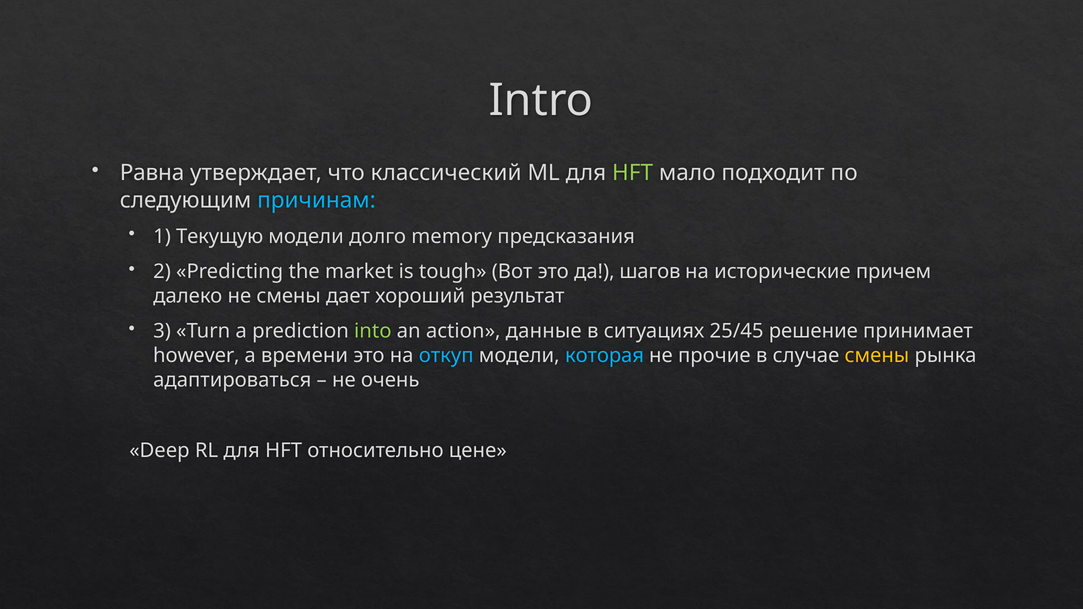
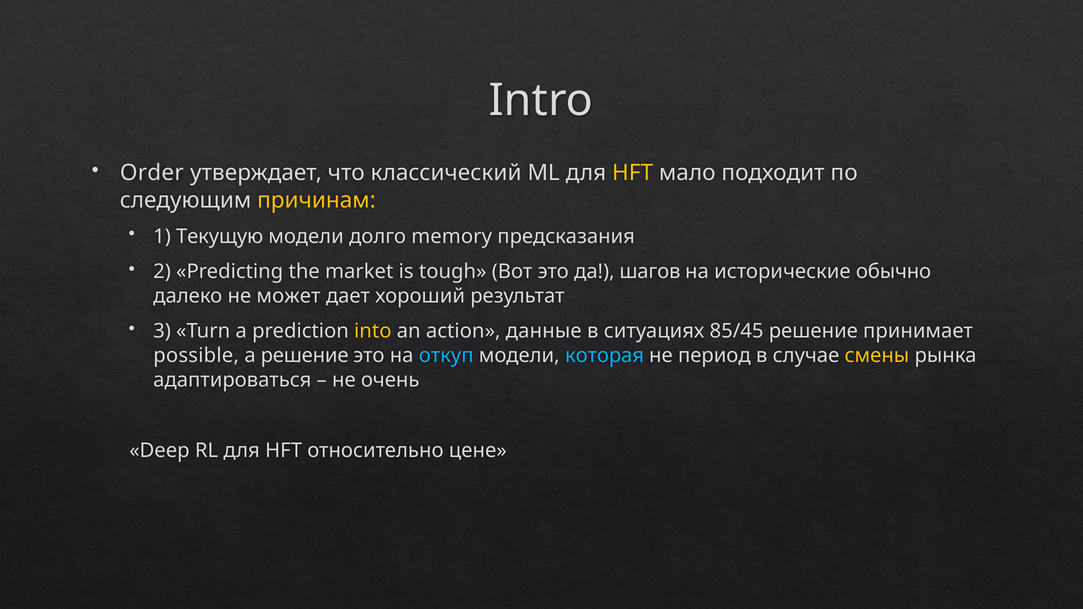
Равна: Равна -> Order
HFT at (633, 173) colour: light green -> yellow
причинам colour: light blue -> yellow
причем: причем -> обычно
не смены: смены -> может
into colour: light green -> yellow
25/45: 25/45 -> 85/45
however: however -> possible
а времени: времени -> решение
прочие: прочие -> период
